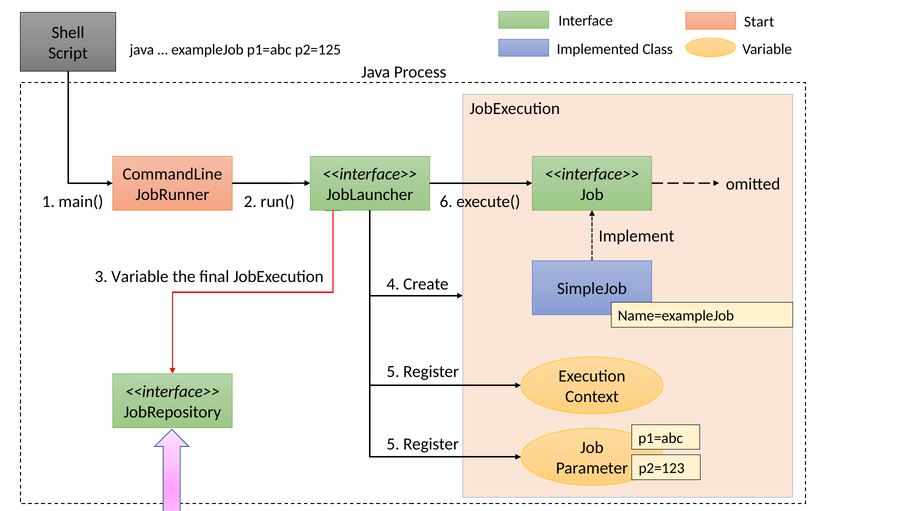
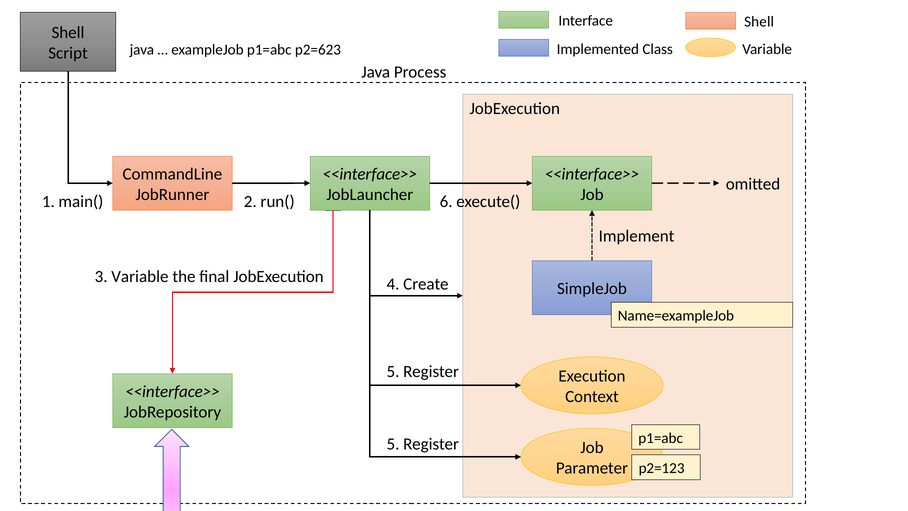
Start at (759, 22): Start -> Shell
p2=125: p2=125 -> p2=623
